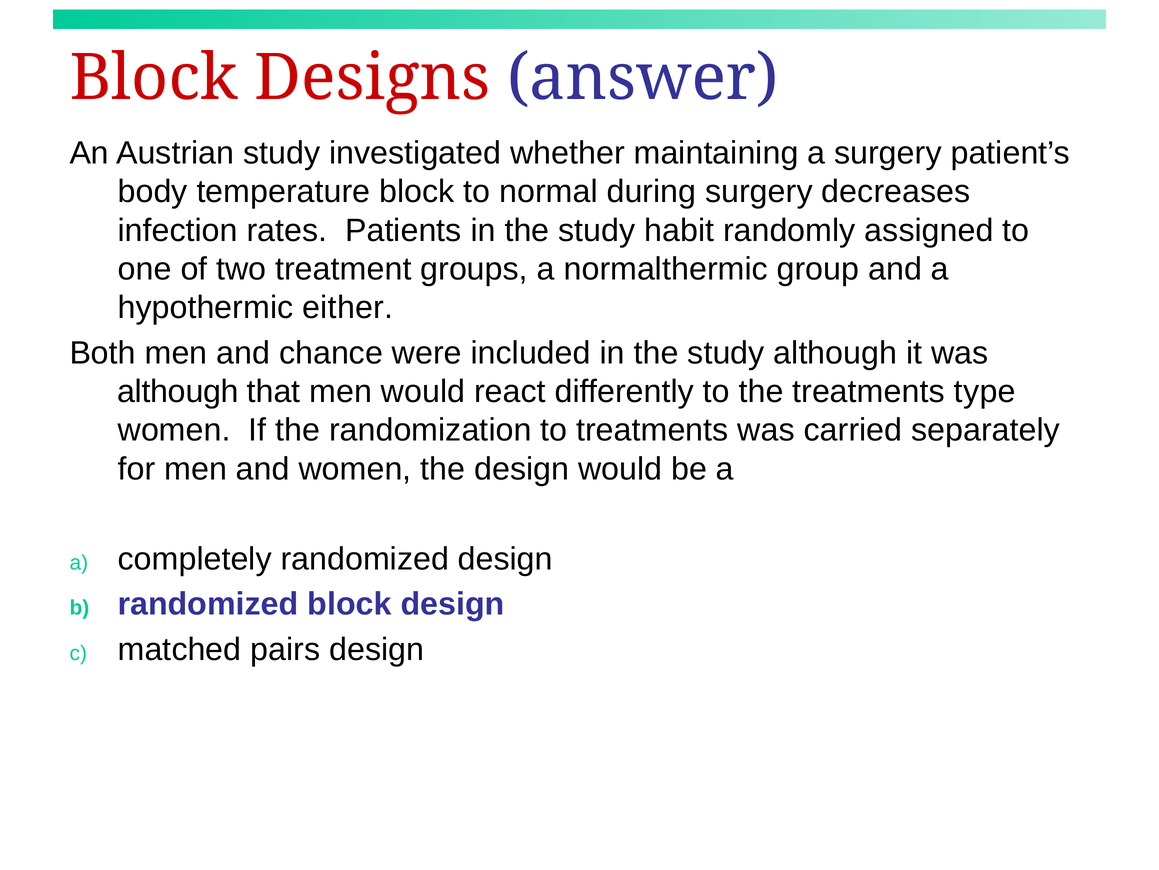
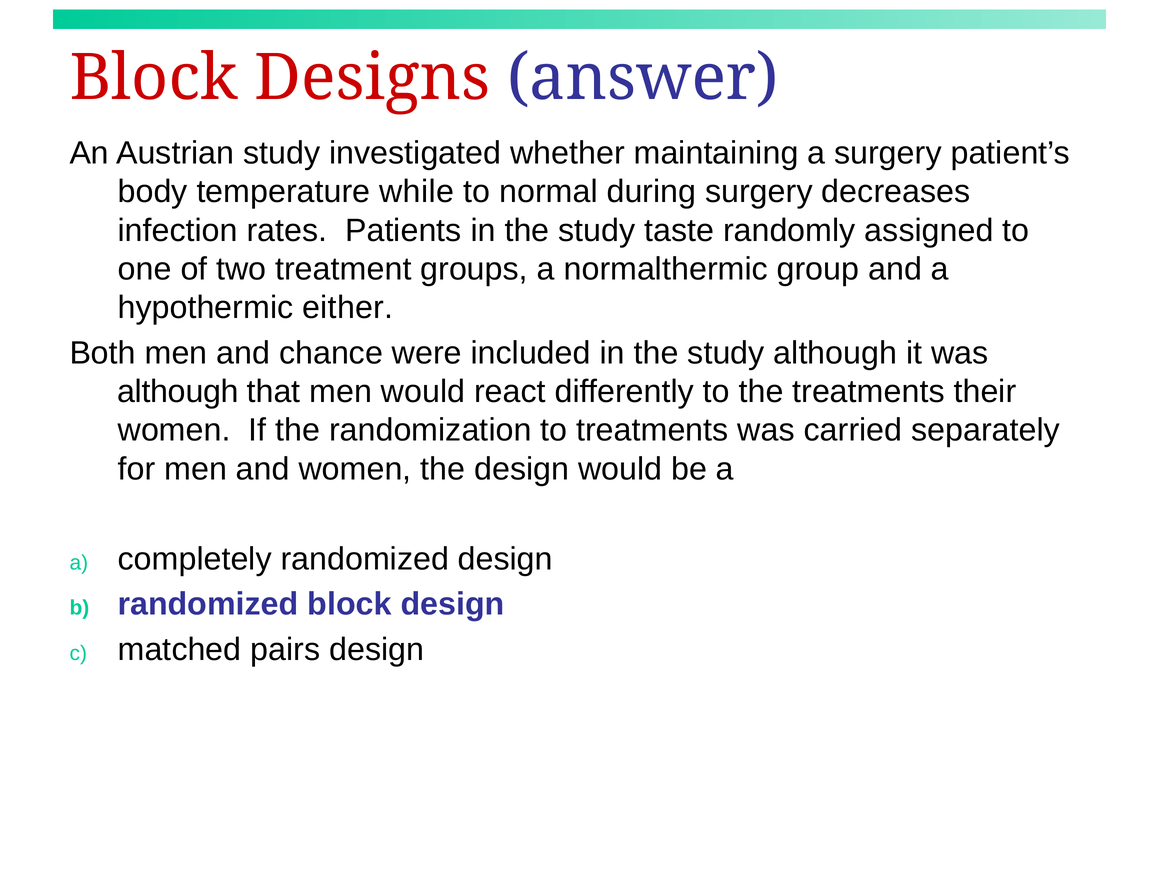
temperature block: block -> while
habit: habit -> taste
type: type -> their
